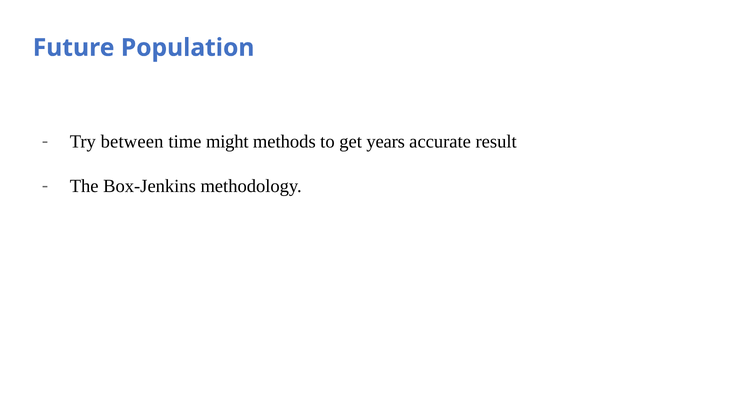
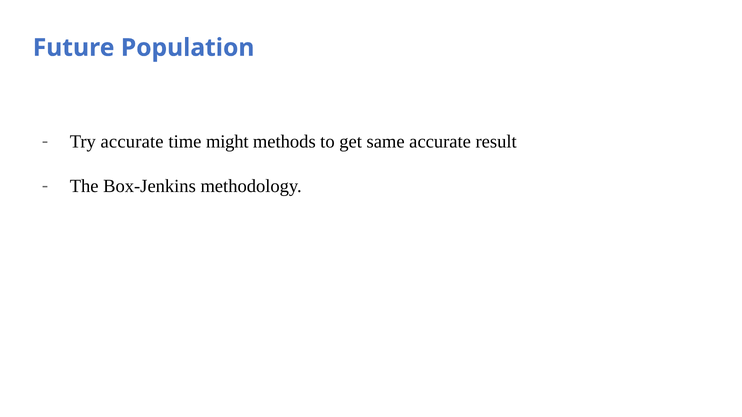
Try between: between -> accurate
years: years -> same
